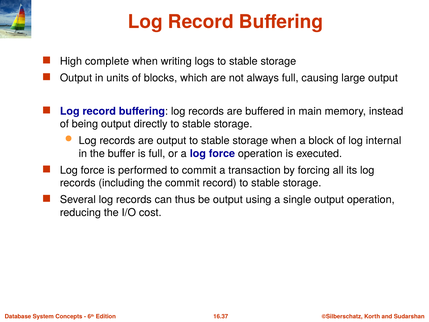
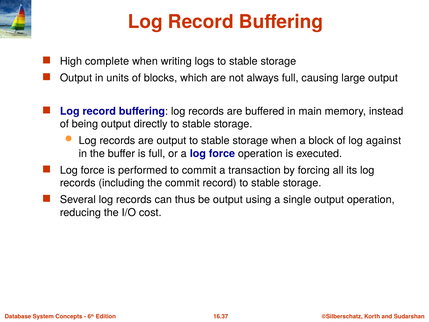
internal: internal -> against
